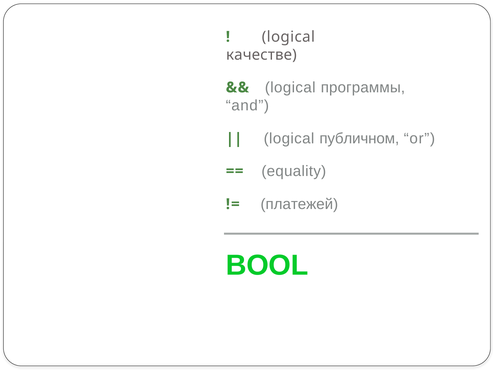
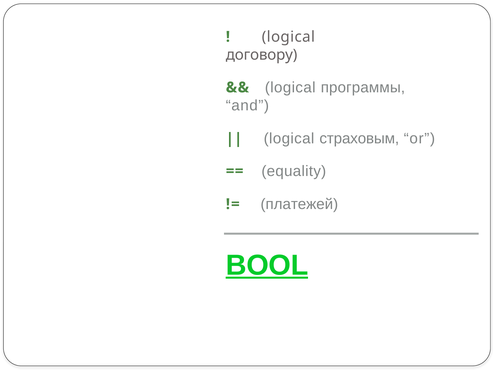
качестве: качестве -> договору
публичном: публичном -> страховым
BOOL underline: none -> present
